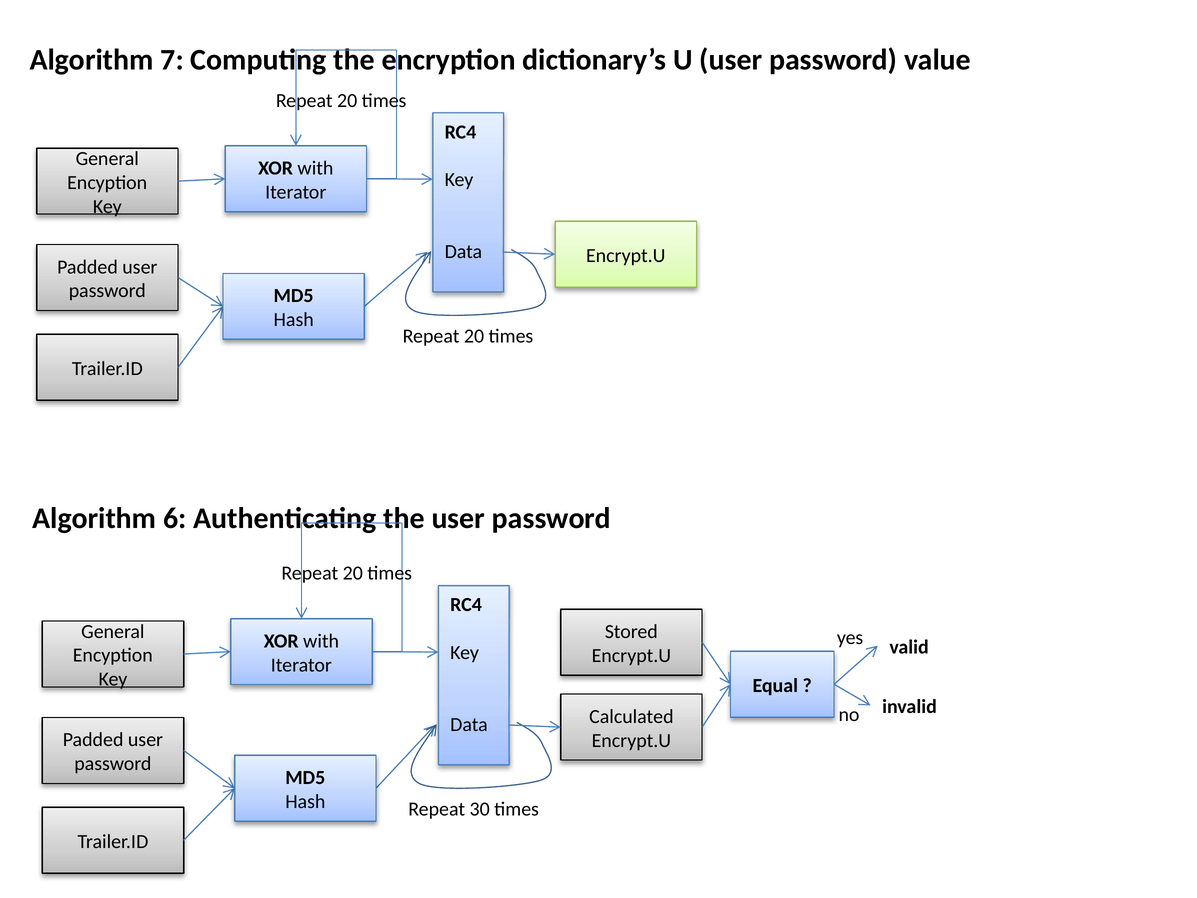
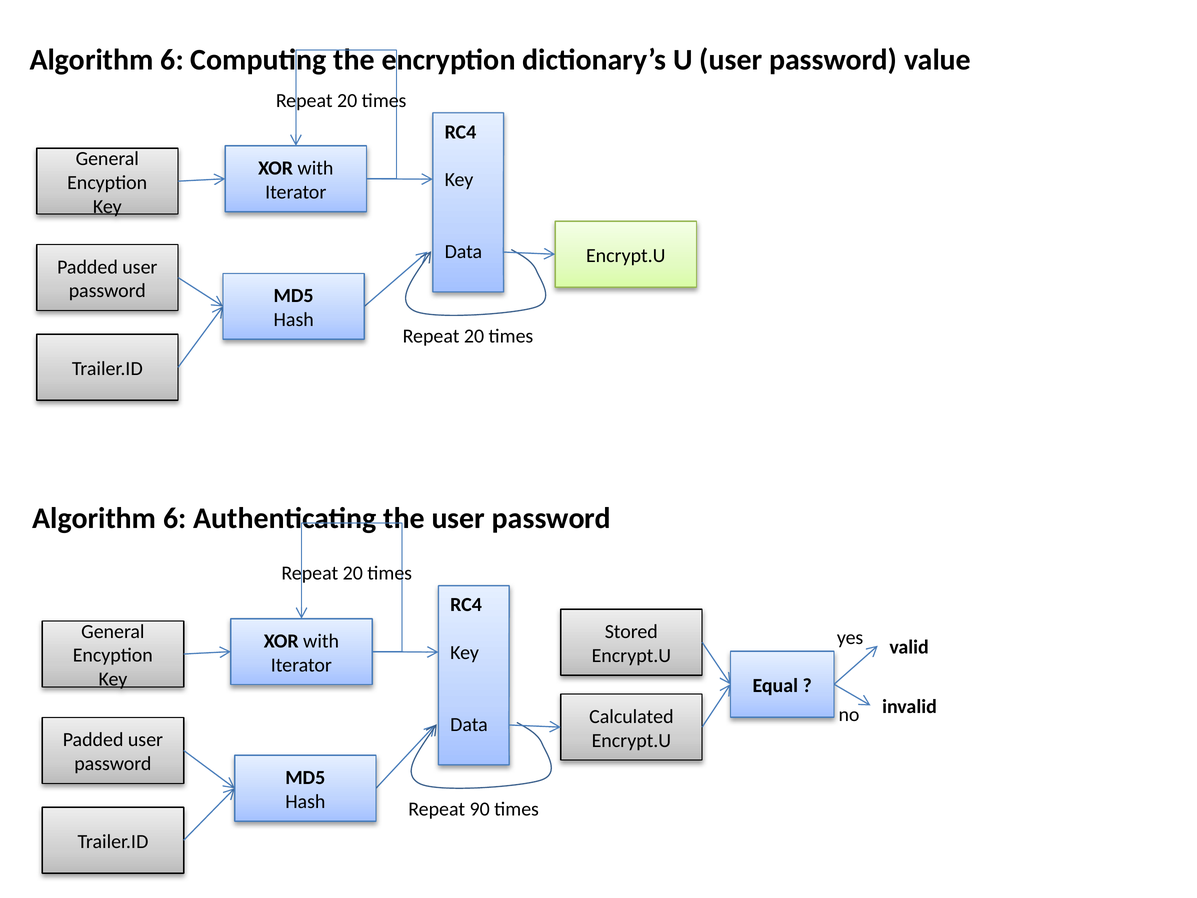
7 at (172, 60): 7 -> 6
30: 30 -> 90
